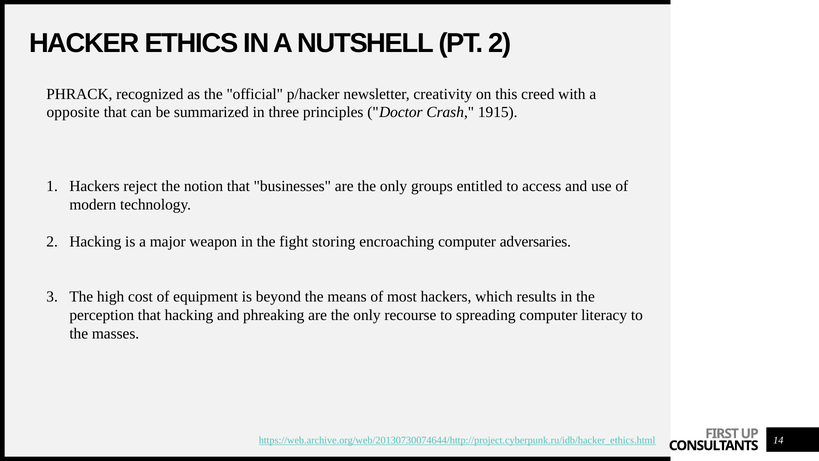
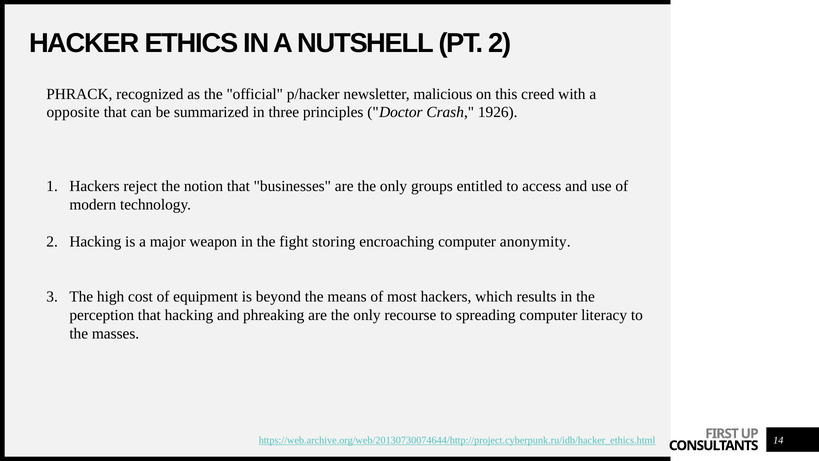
creativity: creativity -> malicious
1915: 1915 -> 1926
adversaries: adversaries -> anonymity
